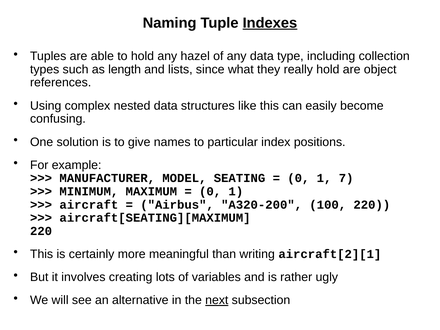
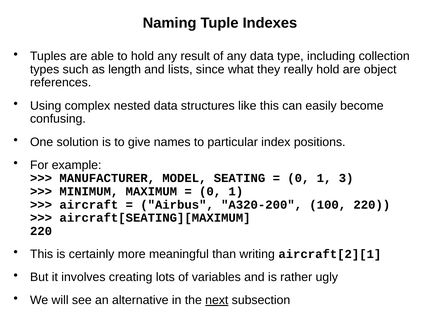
Indexes underline: present -> none
hazel: hazel -> result
7: 7 -> 3
